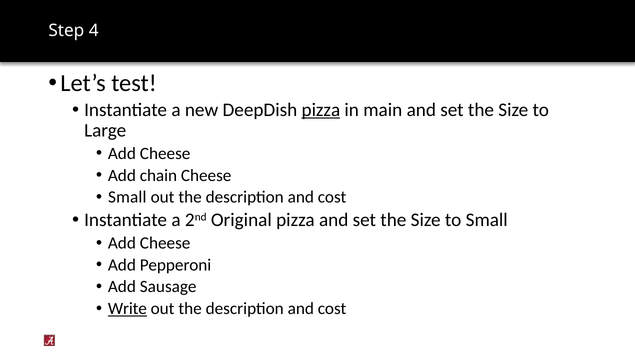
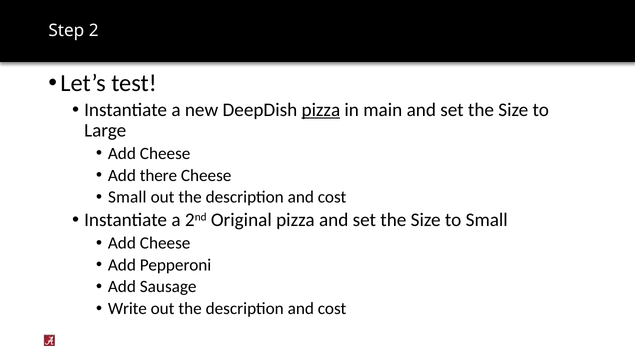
4: 4 -> 2
chain: chain -> there
Write underline: present -> none
